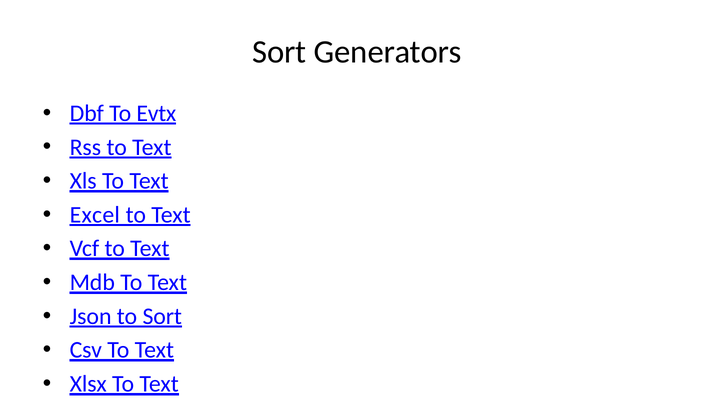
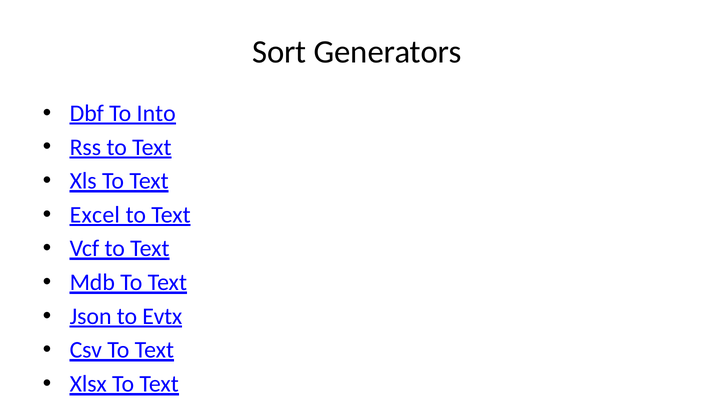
Evtx: Evtx -> Into
to Sort: Sort -> Evtx
